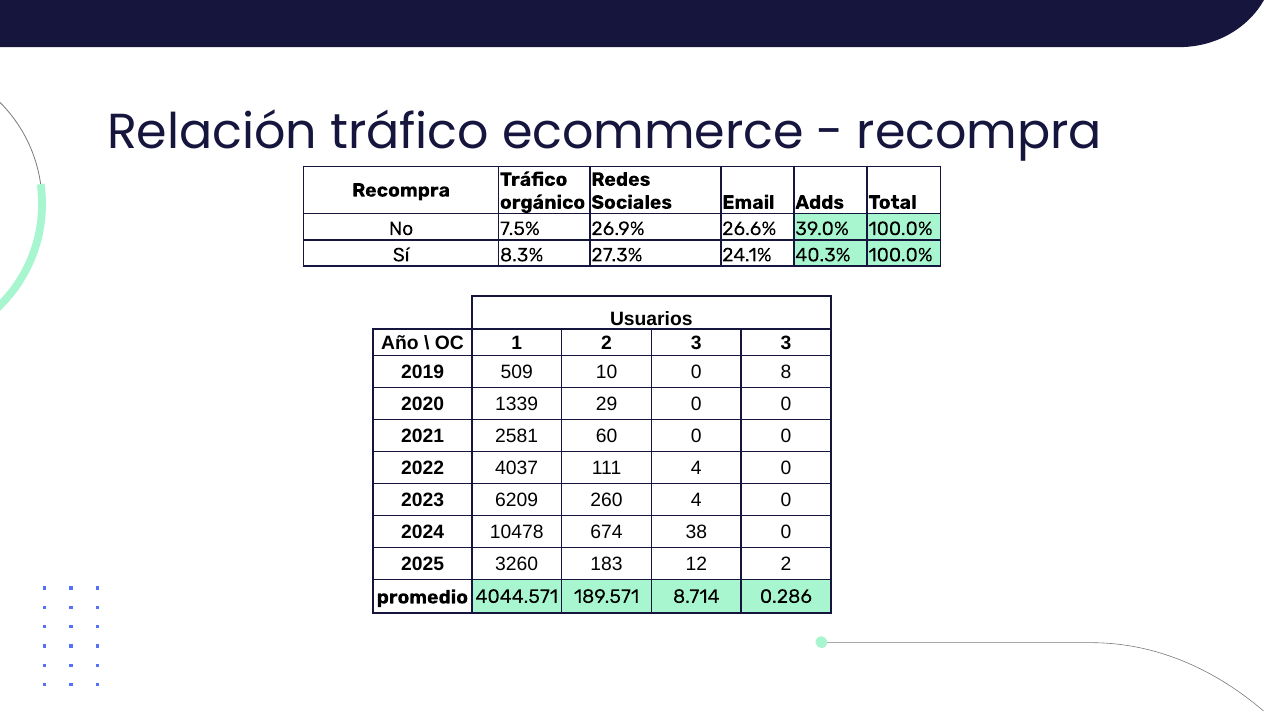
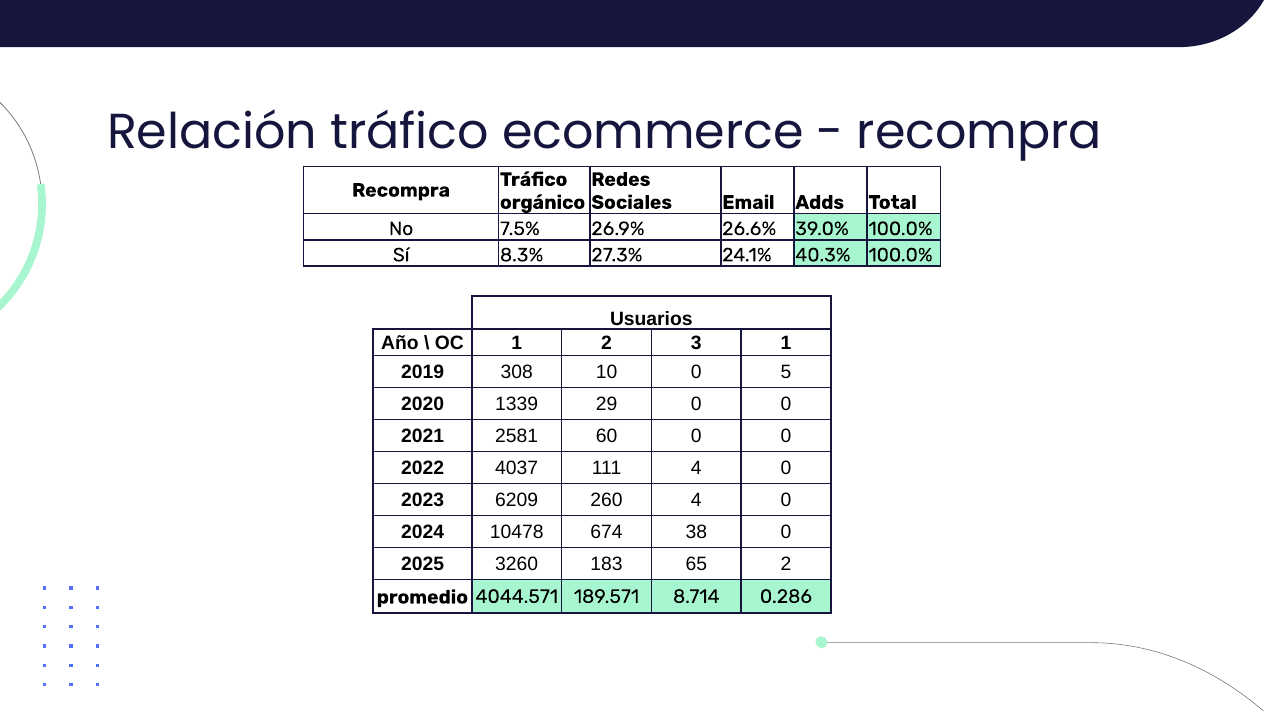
3 3: 3 -> 1
509: 509 -> 308
8: 8 -> 5
12: 12 -> 65
